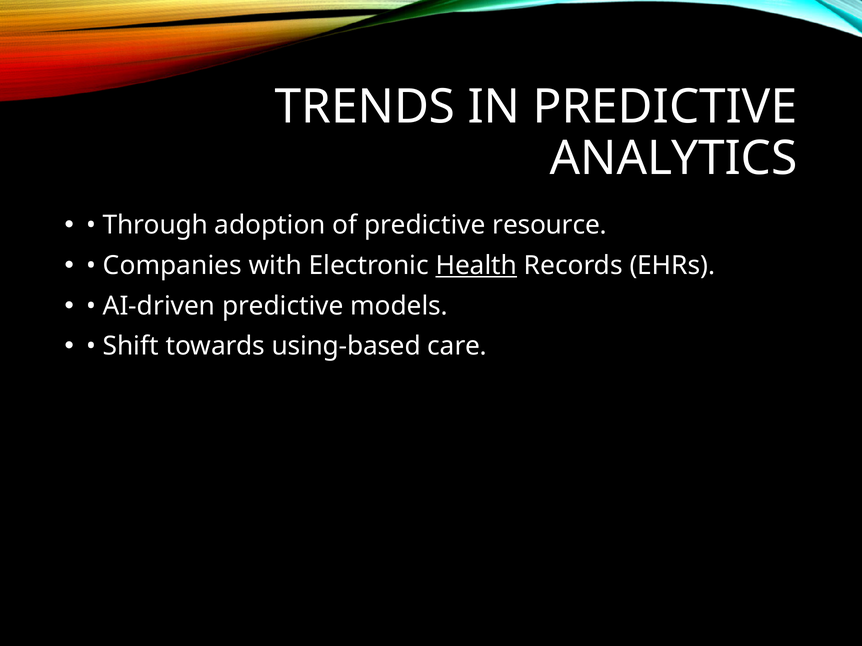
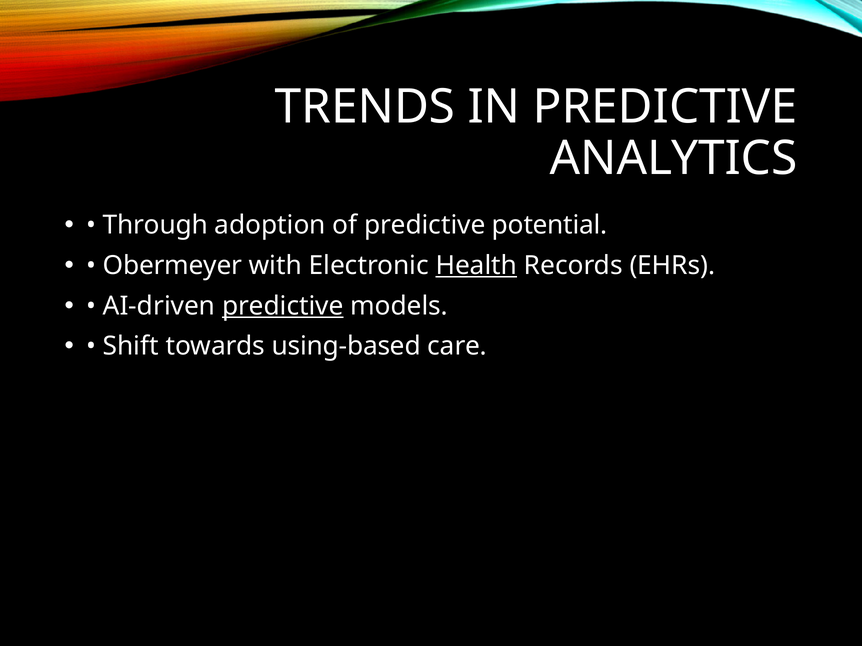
resource: resource -> potential
Companies: Companies -> Obermeyer
predictive at (283, 306) underline: none -> present
